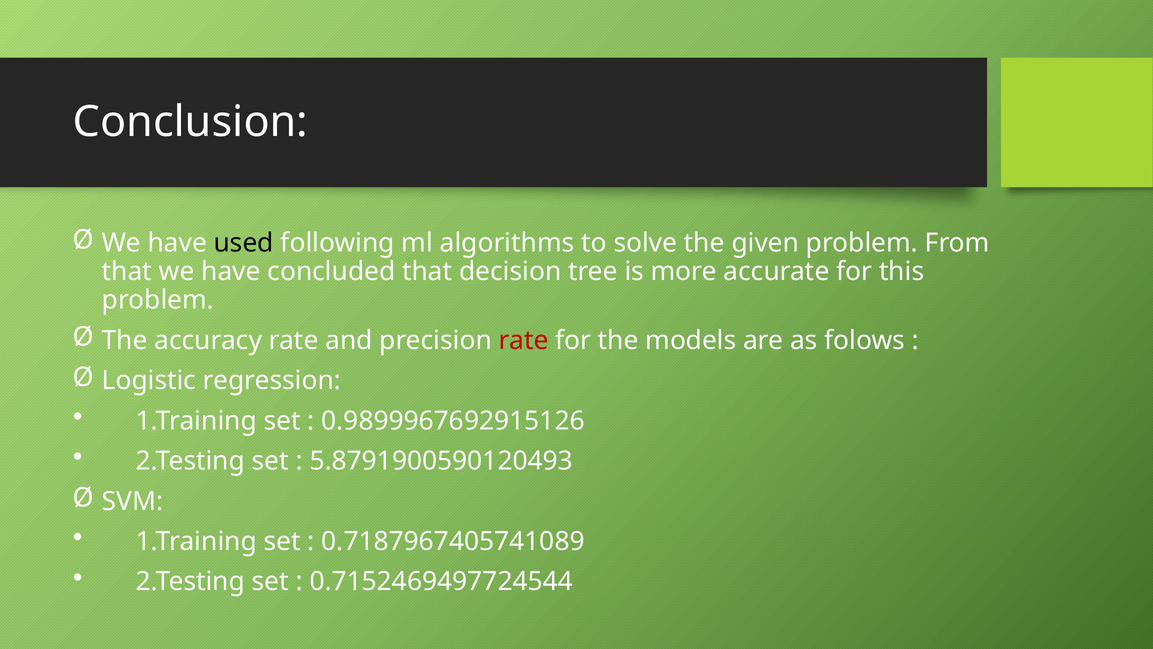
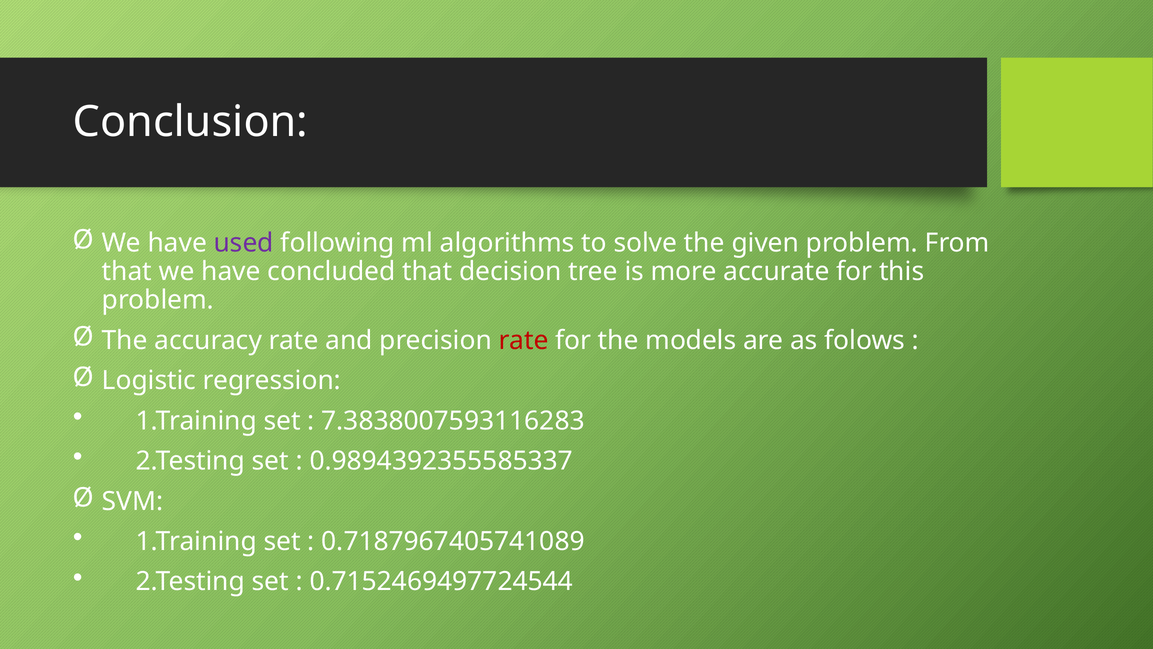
used colour: black -> purple
0.9899967692915126: 0.9899967692915126 -> 7.3838007593116283
5.8791900590120493: 5.8791900590120493 -> 0.9894392355585337
